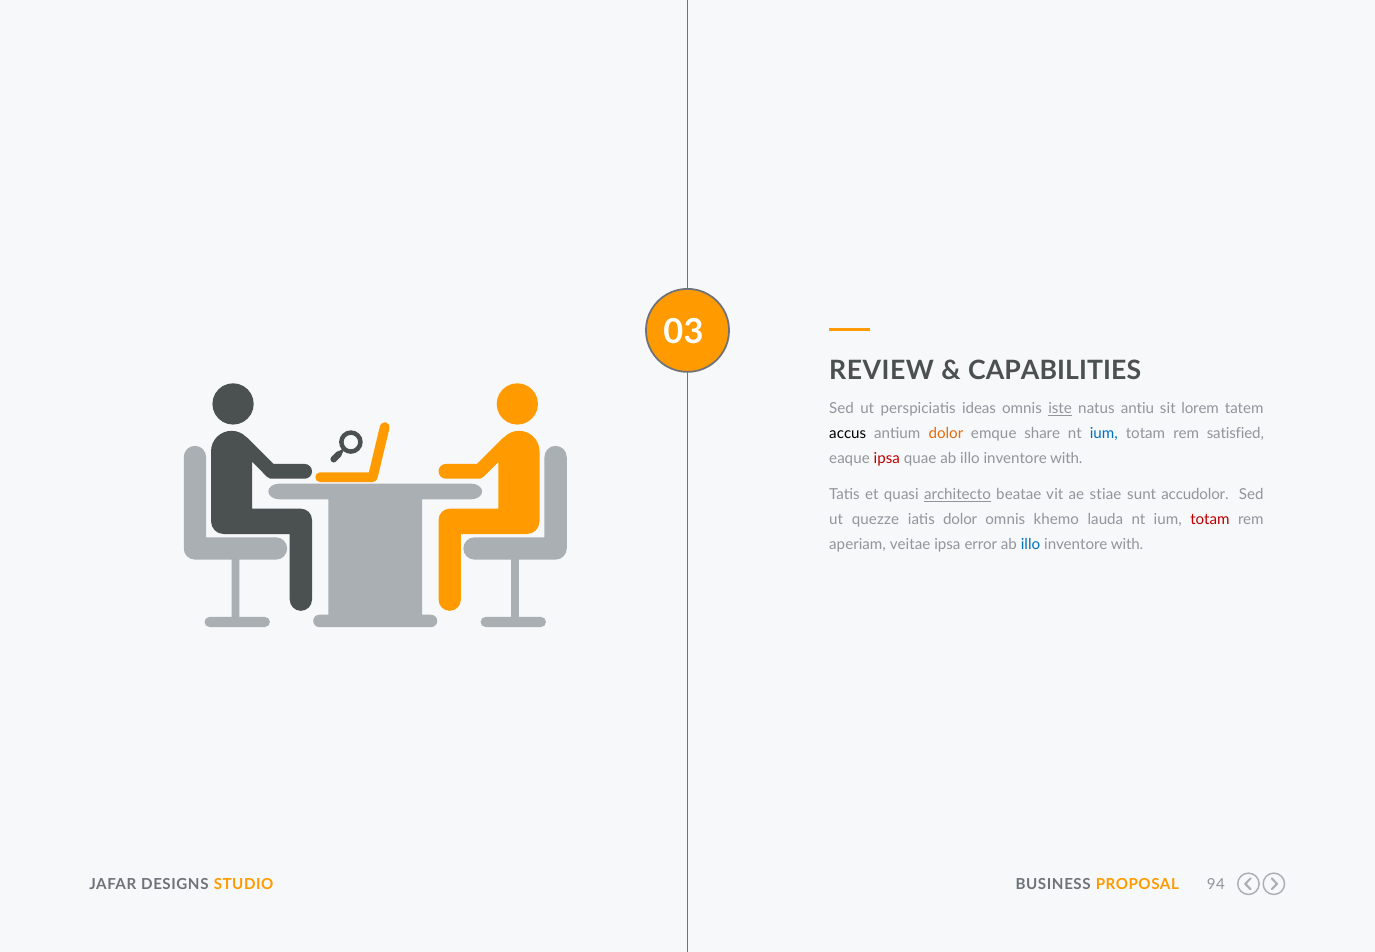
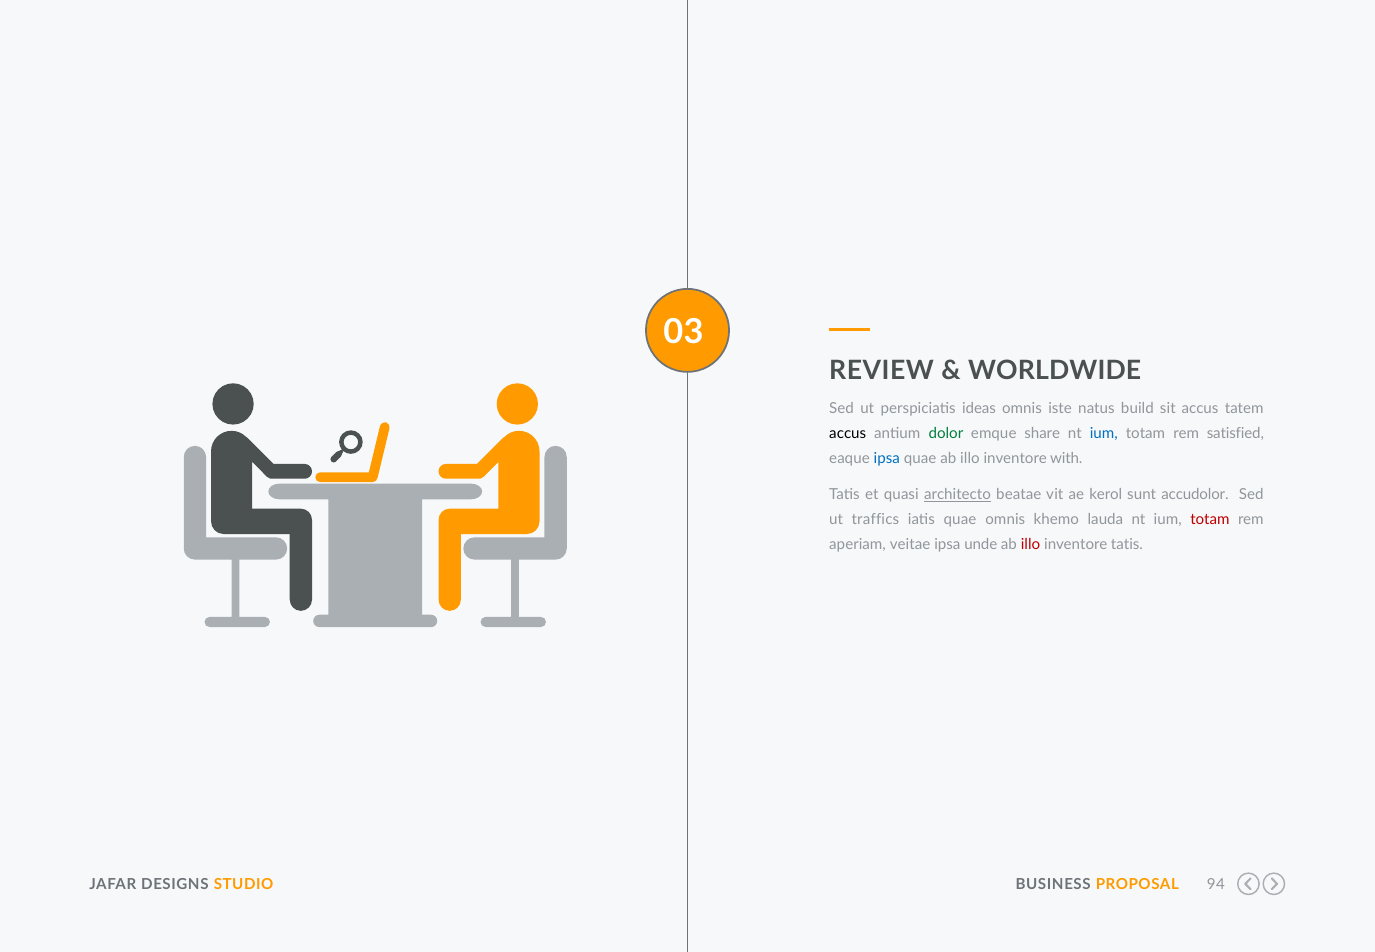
CAPABILITIES: CAPABILITIES -> WORLDWIDE
iste underline: present -> none
antiu: antiu -> build
sit lorem: lorem -> accus
dolor at (946, 434) colour: orange -> green
ipsa at (887, 459) colour: red -> blue
stiae: stiae -> kerol
quezze: quezze -> traffics
iatis dolor: dolor -> quae
error: error -> unde
illo at (1031, 545) colour: blue -> red
with at (1127, 545): with -> tatis
